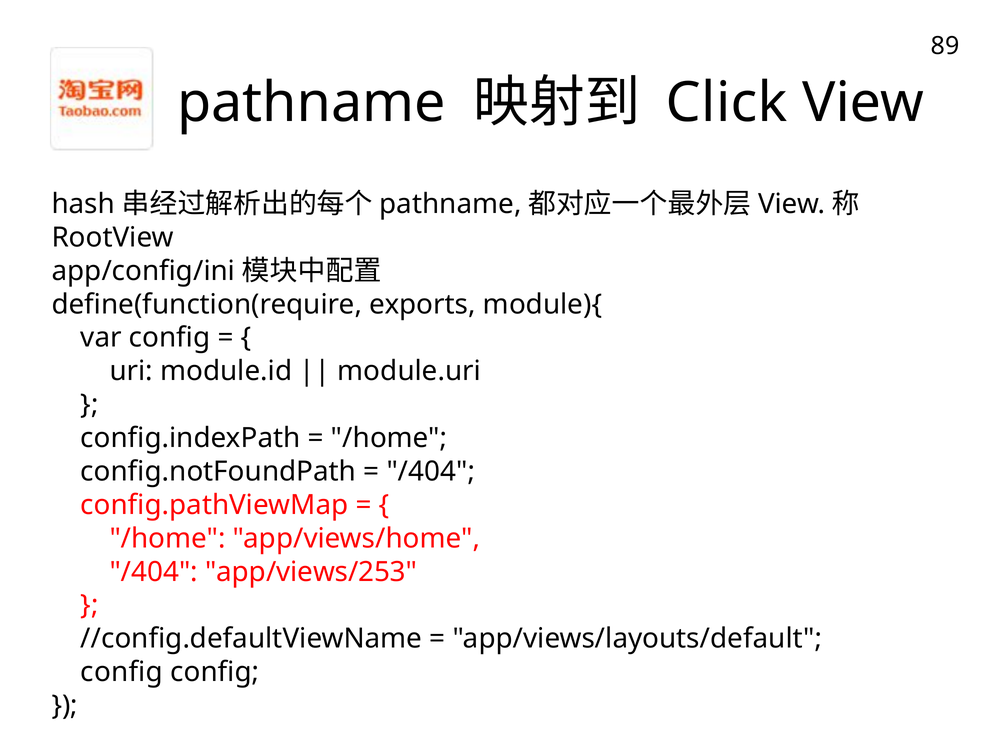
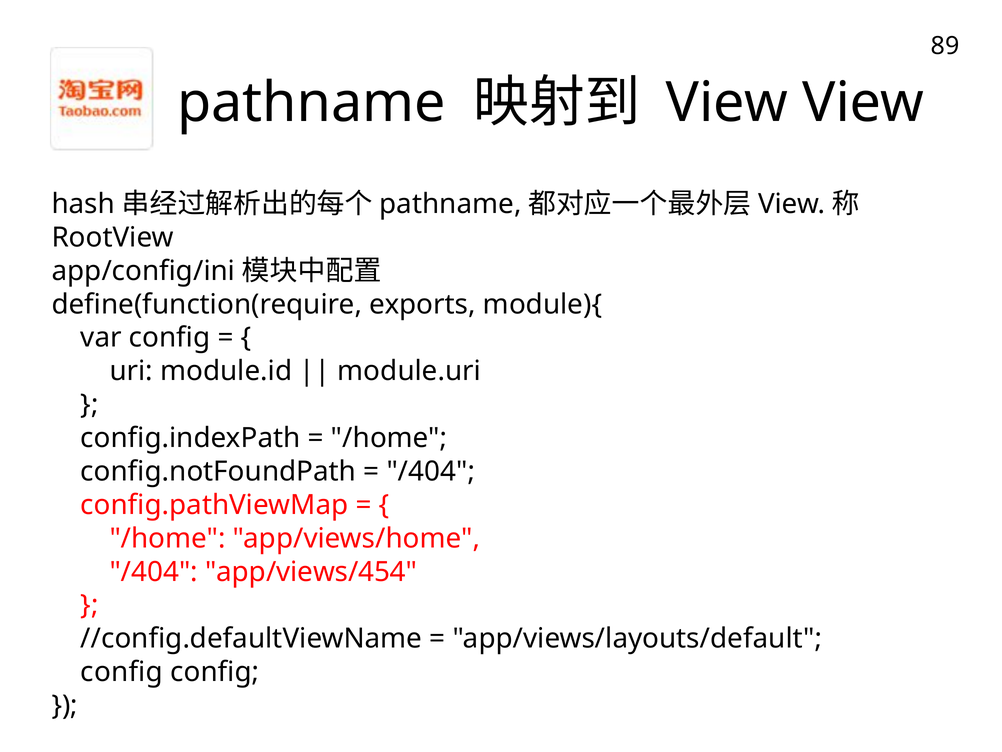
Click at (727, 103): Click -> View
app/views/253: app/views/253 -> app/views/454
